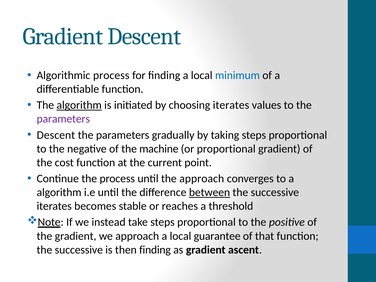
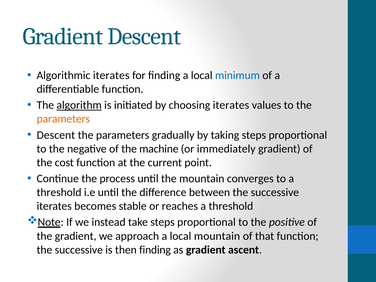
Algorithmic process: process -> iterates
parameters at (63, 119) colour: purple -> orange
or proportional: proportional -> immediately
the approach: approach -> mountain
algorithm at (59, 192): algorithm -> threshold
between underline: present -> none
local guarantee: guarantee -> mountain
